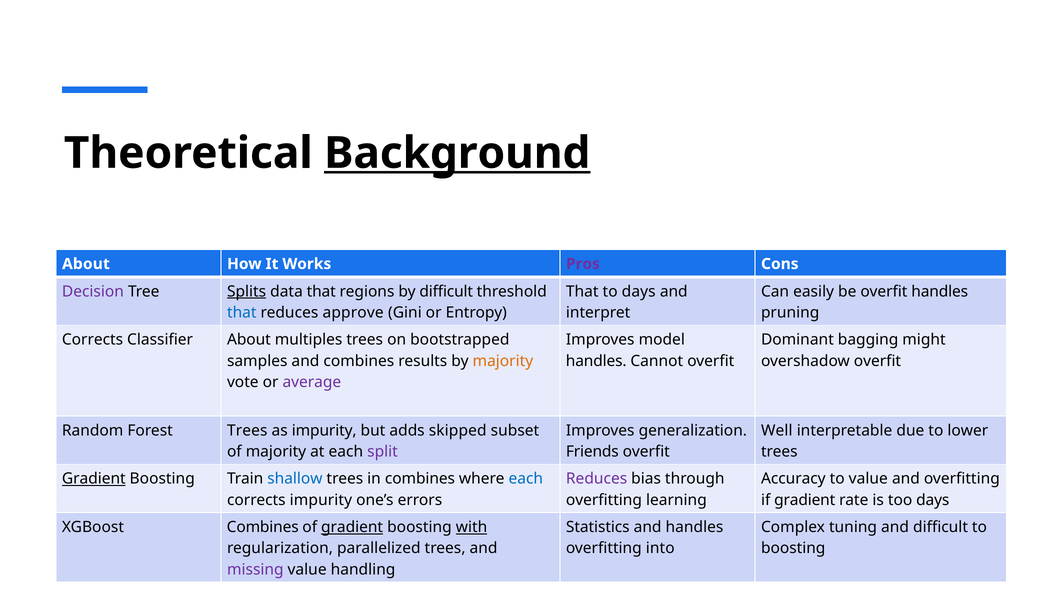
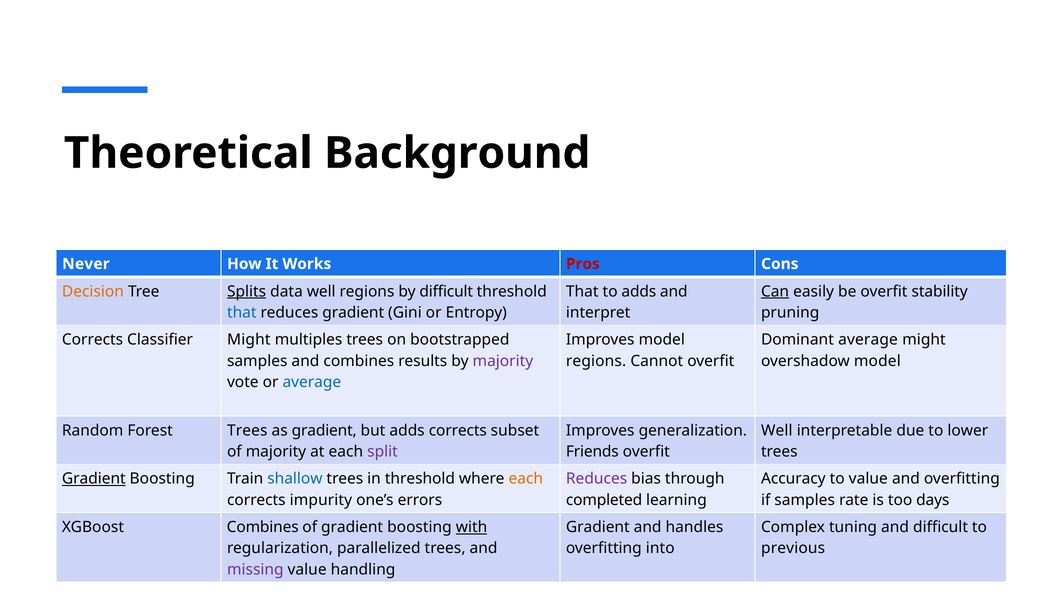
Background underline: present -> none
About at (86, 264): About -> Never
Pros colour: purple -> red
Decision colour: purple -> orange
data that: that -> well
to days: days -> adds
Can underline: none -> present
overfit handles: handles -> stability
reduces approve: approve -> gradient
Classifier About: About -> Might
Dominant bagging: bagging -> average
majority at (503, 361) colour: orange -> purple
handles at (596, 361): handles -> regions
overshadow overfit: overfit -> model
average at (312, 382) colour: purple -> blue
as impurity: impurity -> gradient
adds skipped: skipped -> corrects
in combines: combines -> threshold
each at (526, 479) colour: blue -> orange
overfitting at (604, 500): overfitting -> completed
if gradient: gradient -> samples
gradient at (352, 528) underline: present -> none
Statistics at (598, 528): Statistics -> Gradient
boosting at (793, 549): boosting -> previous
